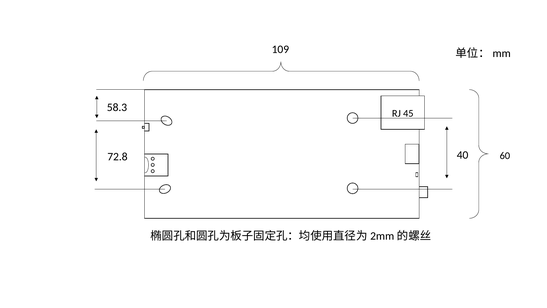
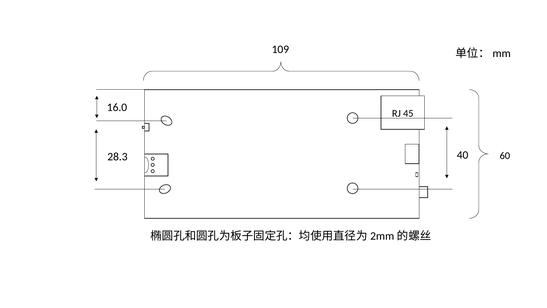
58.3: 58.3 -> 16.0
72.8: 72.8 -> 28.3
